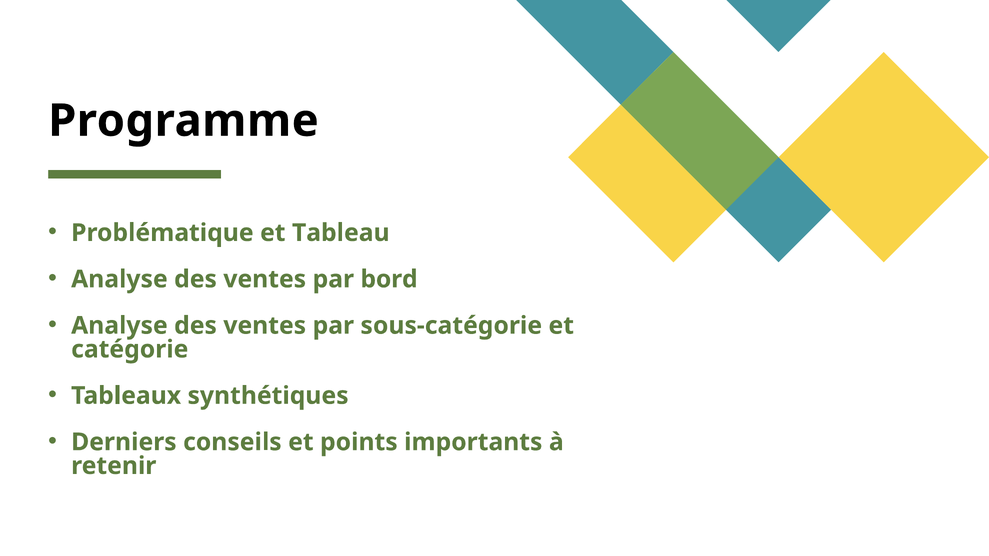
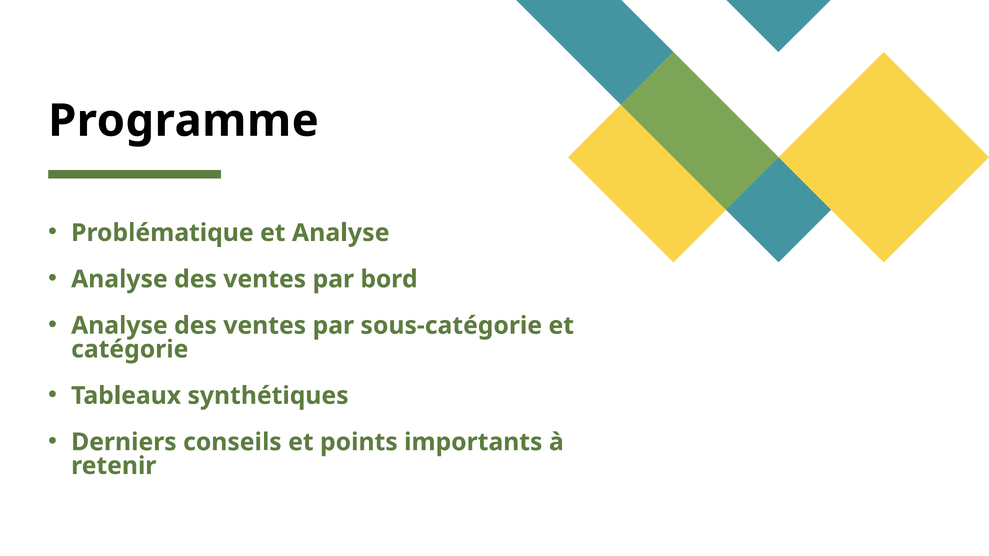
et Tableau: Tableau -> Analyse
